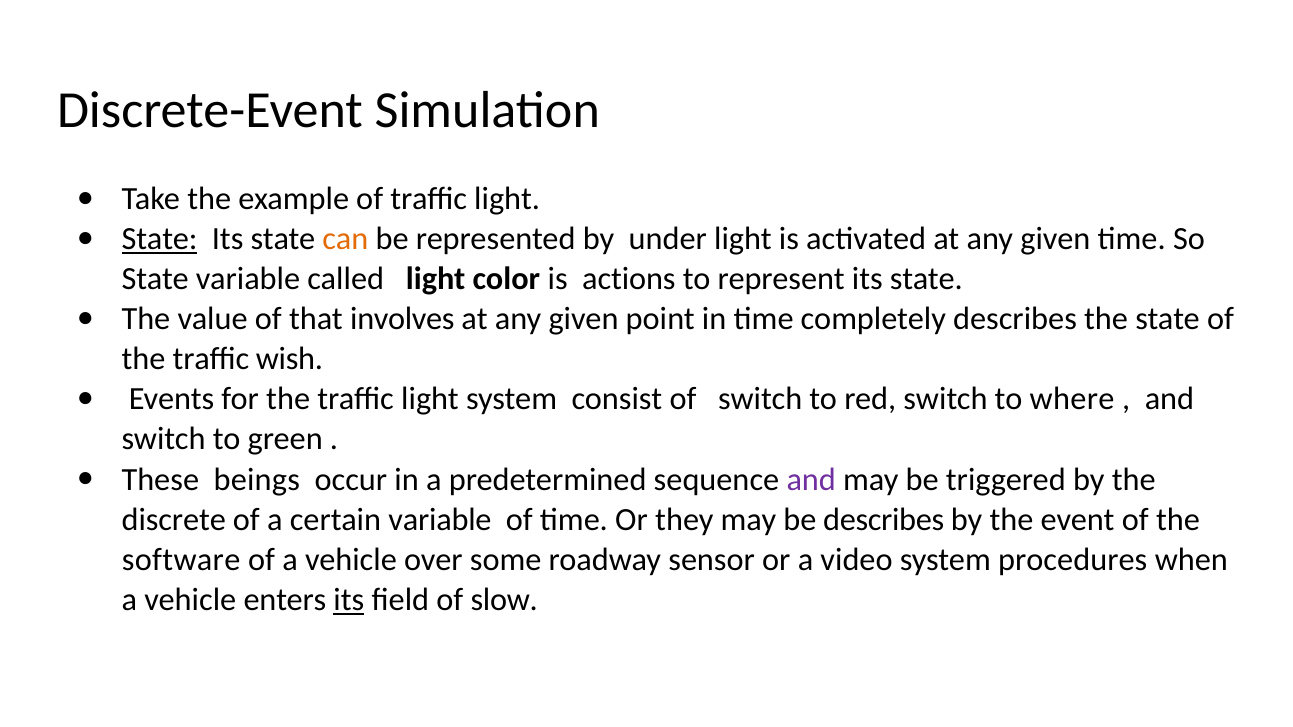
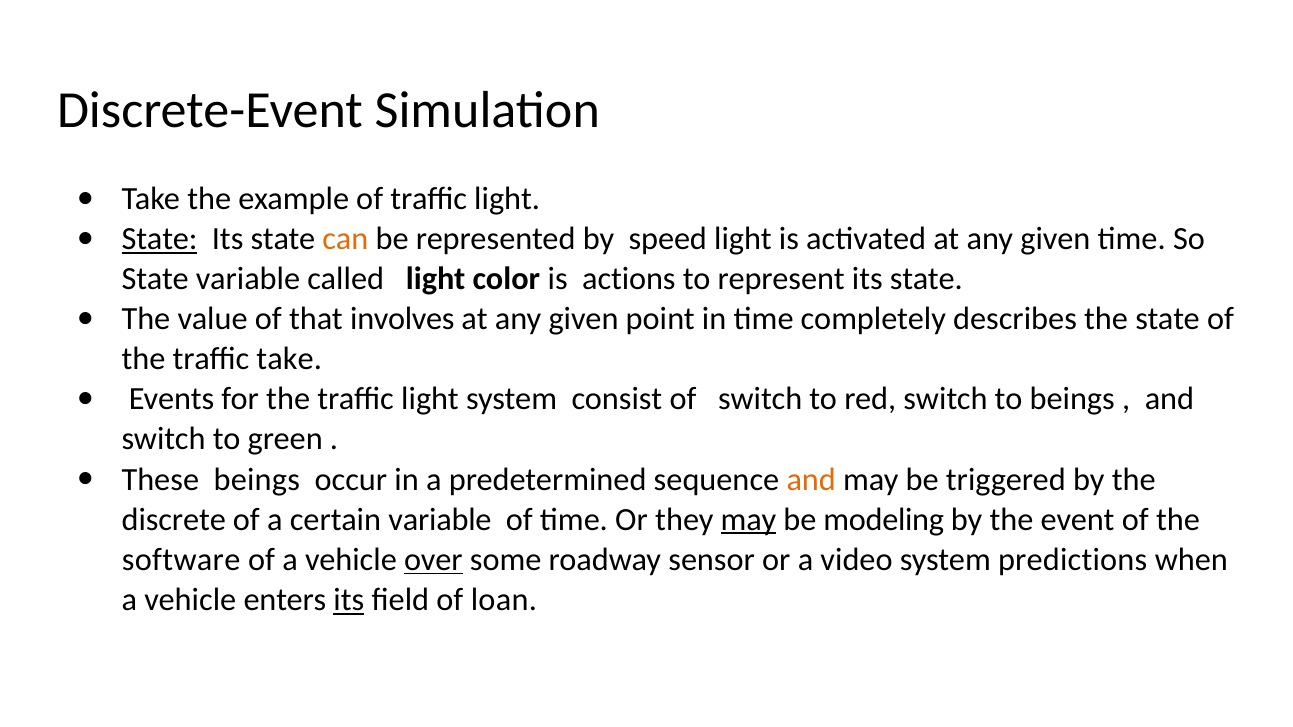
under: under -> speed
traffic wish: wish -> take
to where: where -> beings
and at (811, 480) colour: purple -> orange
may at (748, 520) underline: none -> present
be describes: describes -> modeling
over underline: none -> present
procedures: procedures -> predictions
slow: slow -> loan
